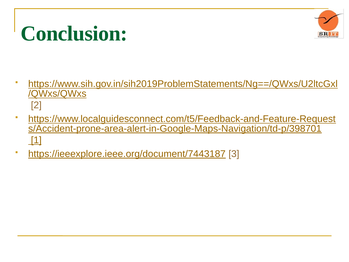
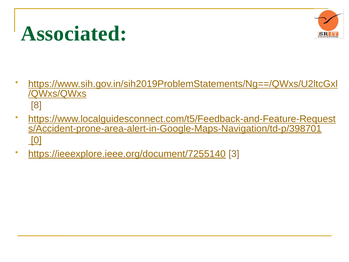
Conclusion: Conclusion -> Associated
2: 2 -> 8
1: 1 -> 0
https://ieeexplore.ieee.org/document/7443187: https://ieeexplore.ieee.org/document/7443187 -> https://ieeexplore.ieee.org/document/7255140
